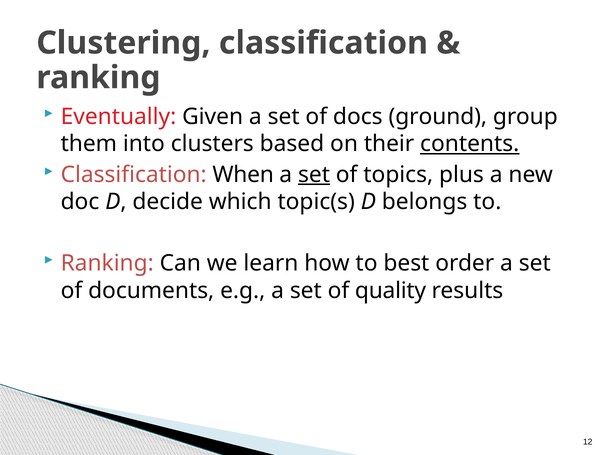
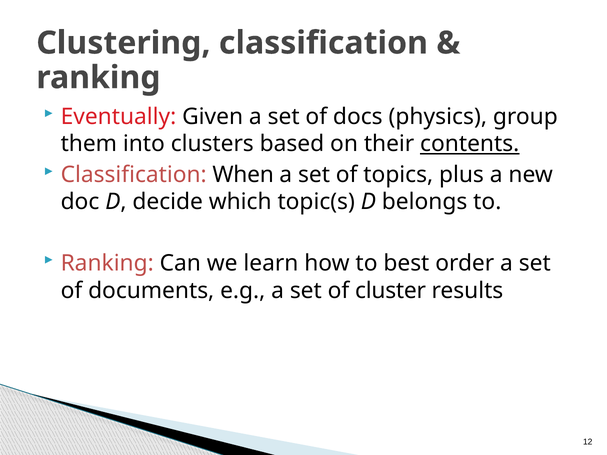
ground: ground -> physics
set at (314, 175) underline: present -> none
quality: quality -> cluster
